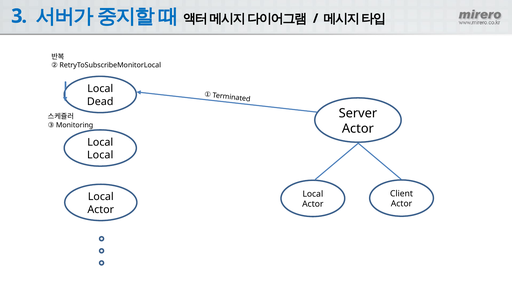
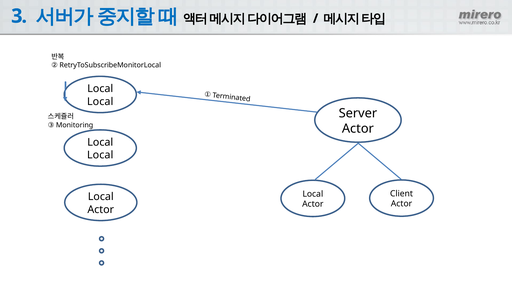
Dead at (100, 102): Dead -> Local
